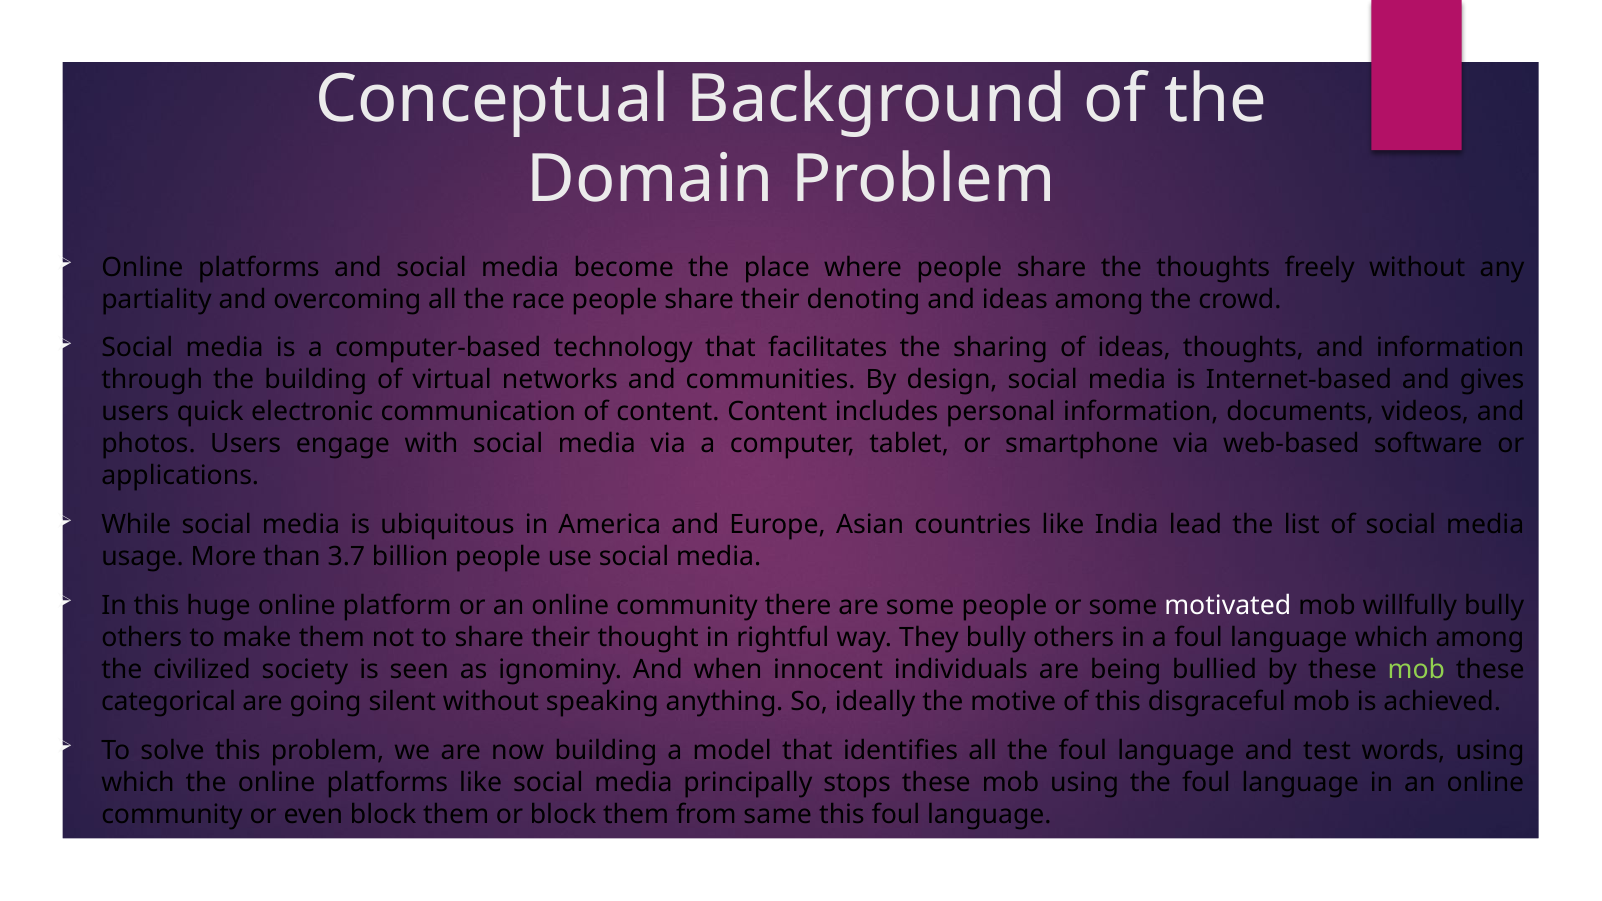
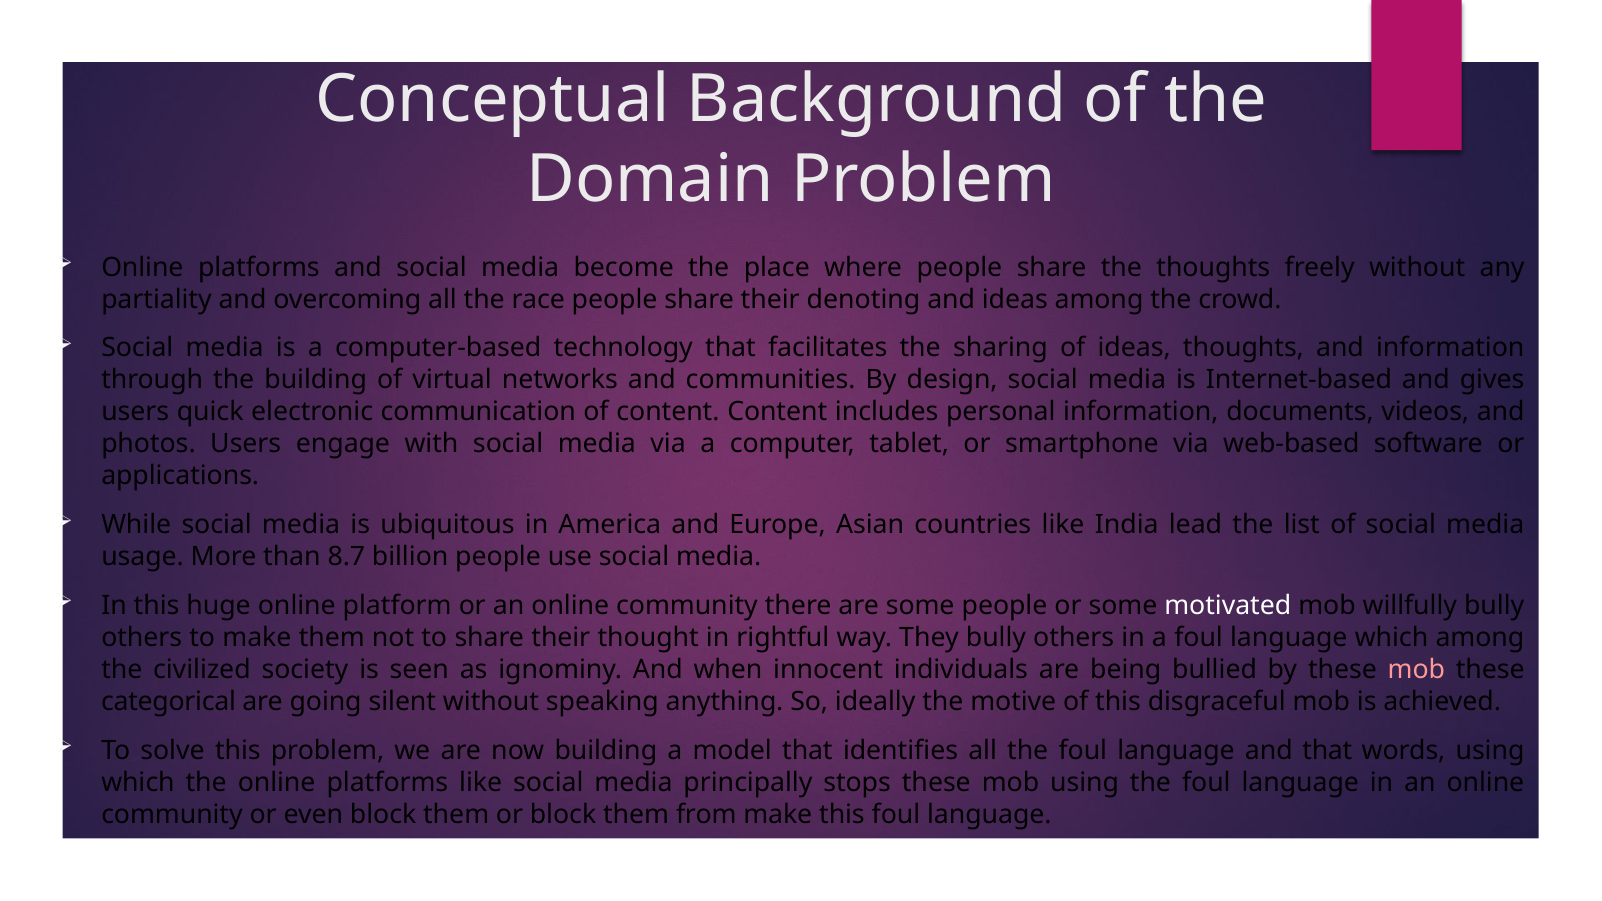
3.7: 3.7 -> 8.7
mob at (1416, 670) colour: light green -> pink
and test: test -> that
from same: same -> make
